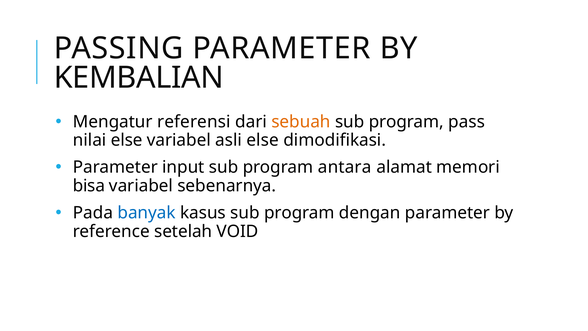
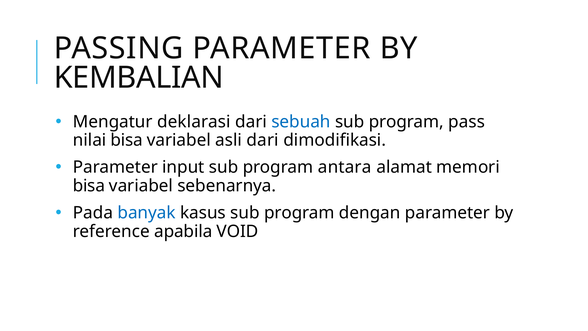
referensi: referensi -> deklarasi
sebuah colour: orange -> blue
nilai else: else -> bisa
asli else: else -> dari
setelah: setelah -> apabila
